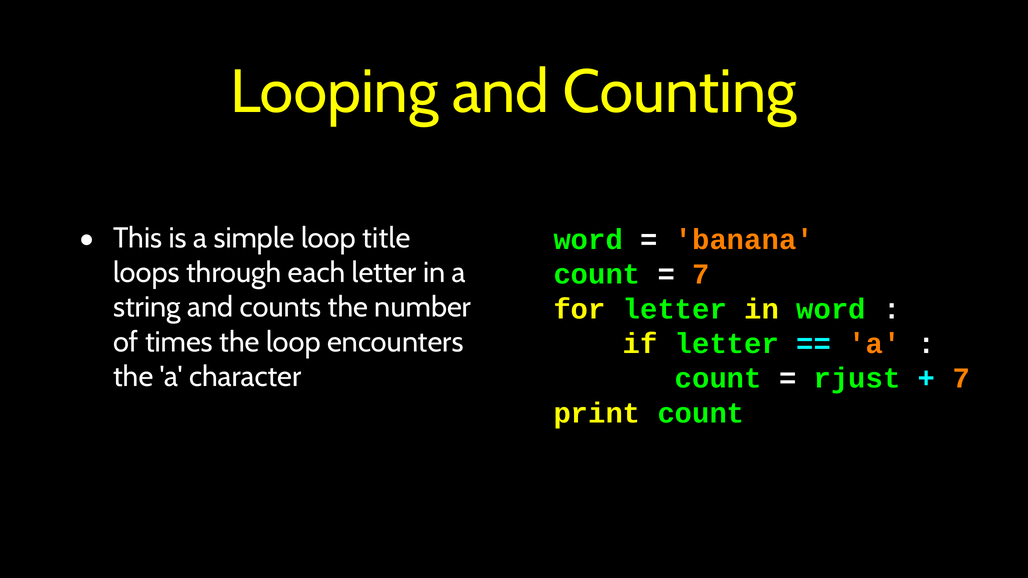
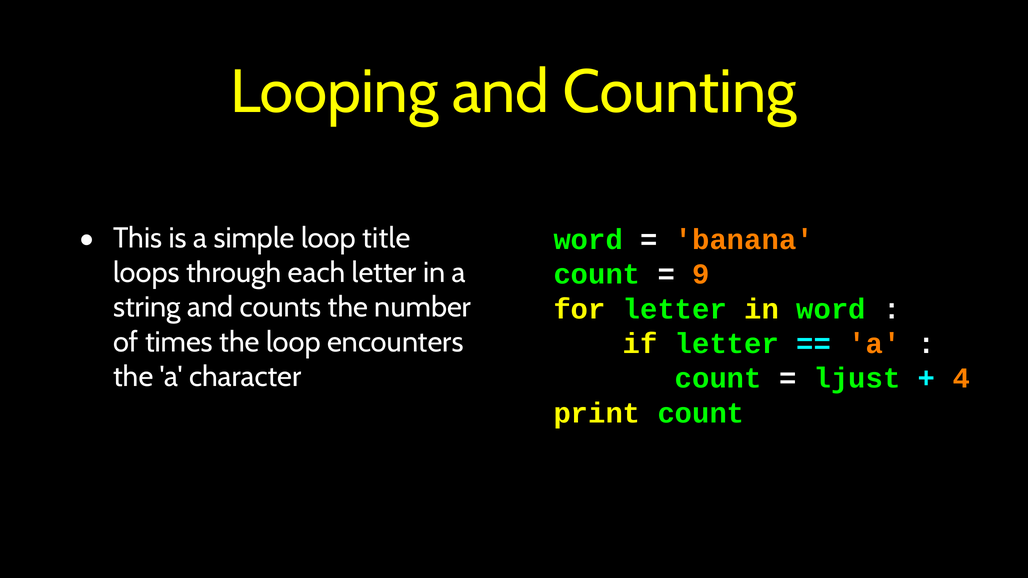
7 at (701, 274): 7 -> 9
rjust: rjust -> ljust
7 at (961, 378): 7 -> 4
